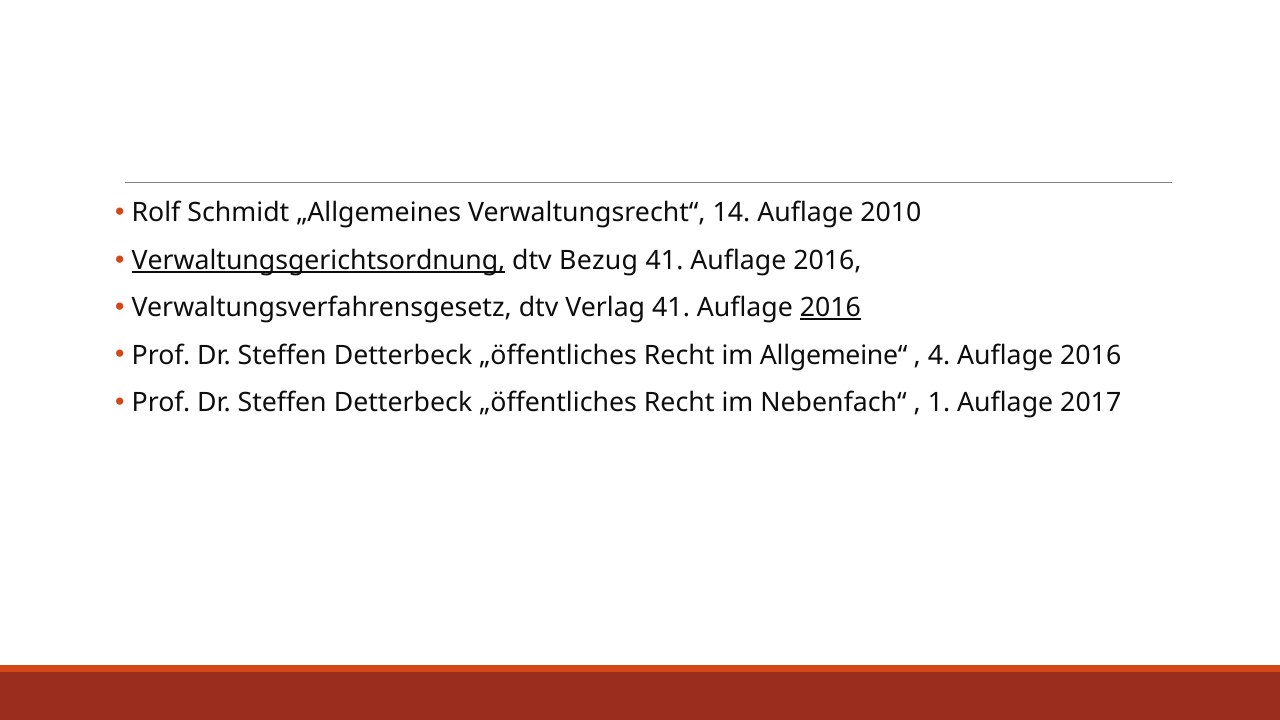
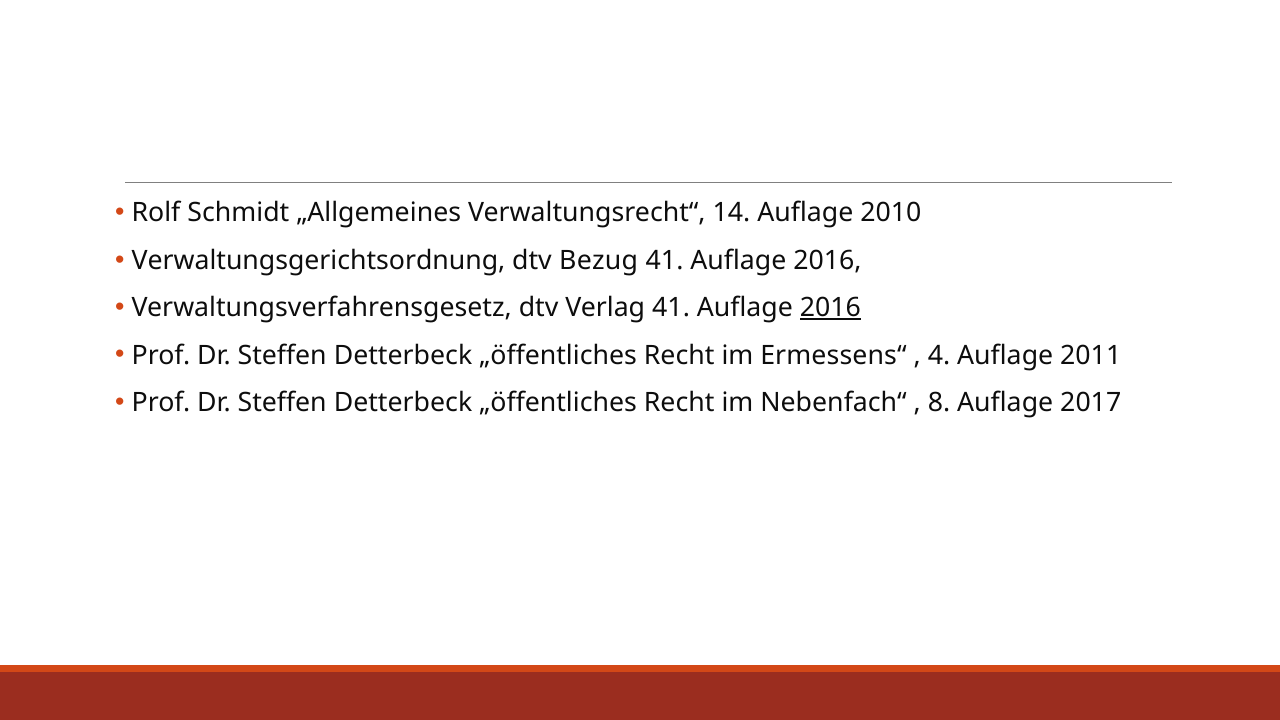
Verwaltungsgerichtsordnung underline: present -> none
Allgemeine“: Allgemeine“ -> Ermessens“
4 Auflage 2016: 2016 -> 2011
1: 1 -> 8
